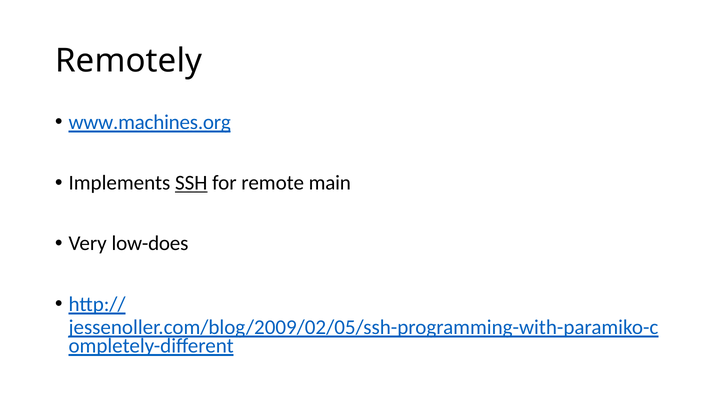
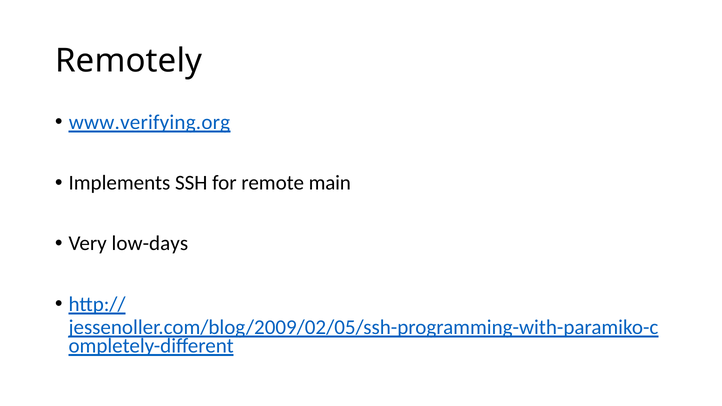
www.machines.org: www.machines.org -> www.verifying.org
SSH underline: present -> none
low-does: low-does -> low-days
